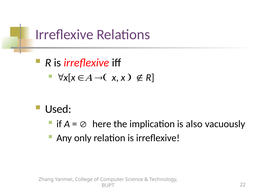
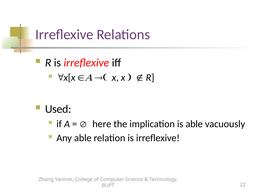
is also: also -> able
Any only: only -> able
